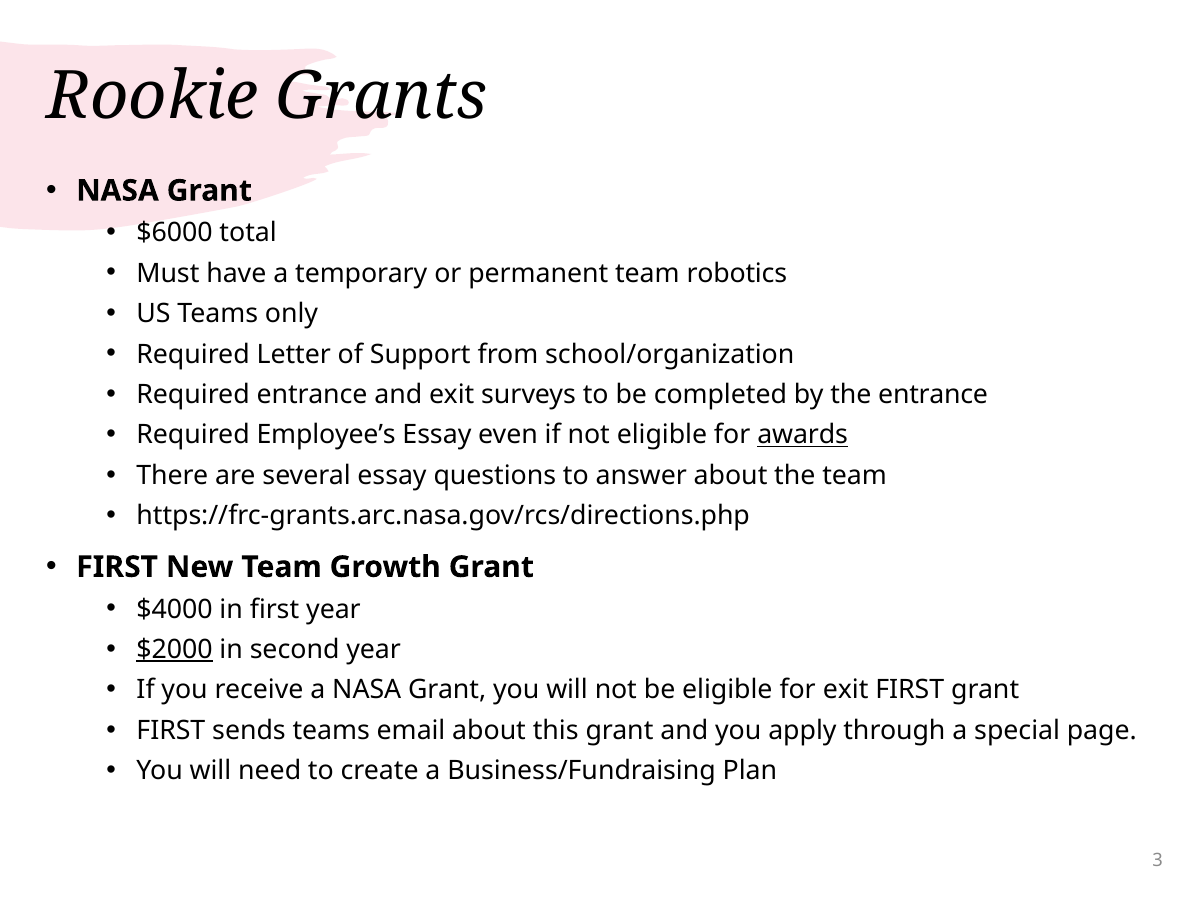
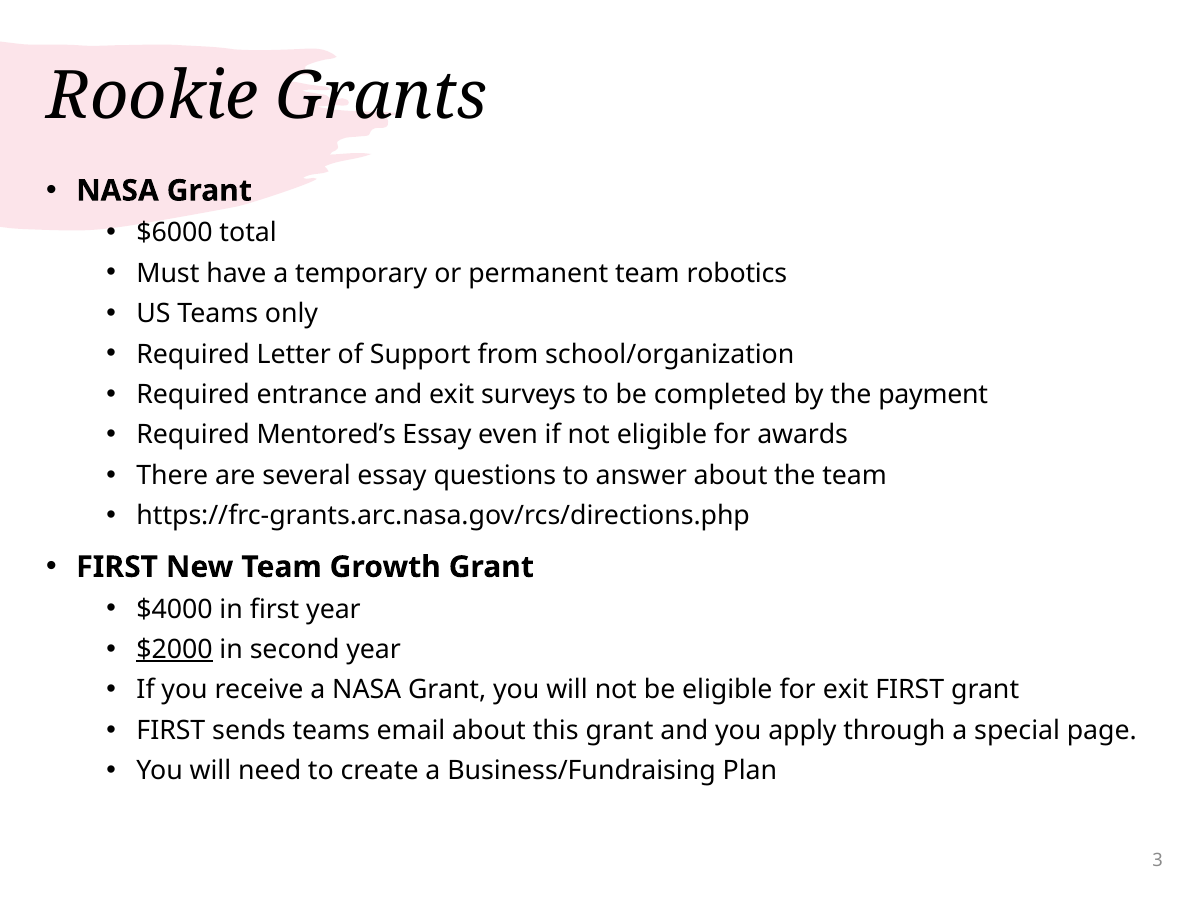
the entrance: entrance -> payment
Employee’s: Employee’s -> Mentored’s
awards underline: present -> none
